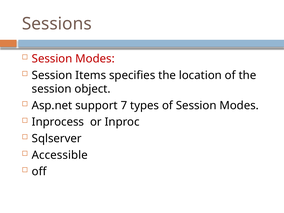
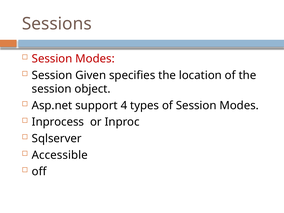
Items: Items -> Given
7: 7 -> 4
